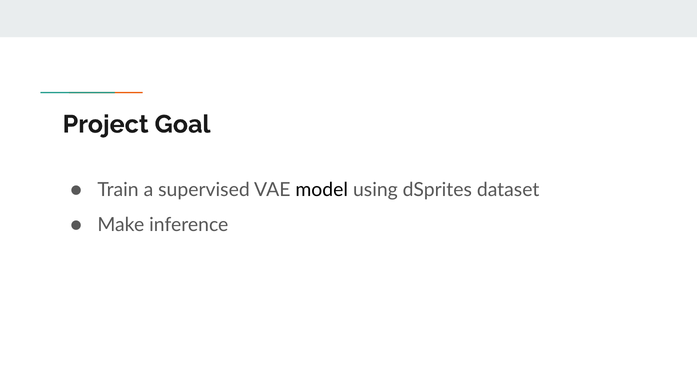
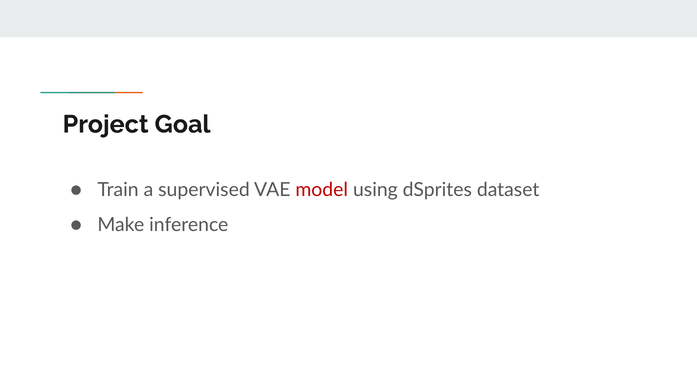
model colour: black -> red
